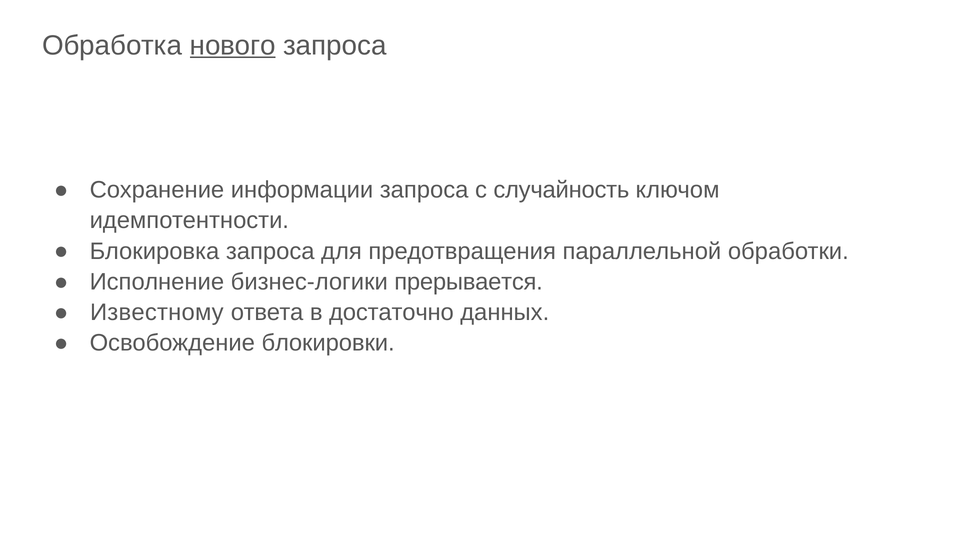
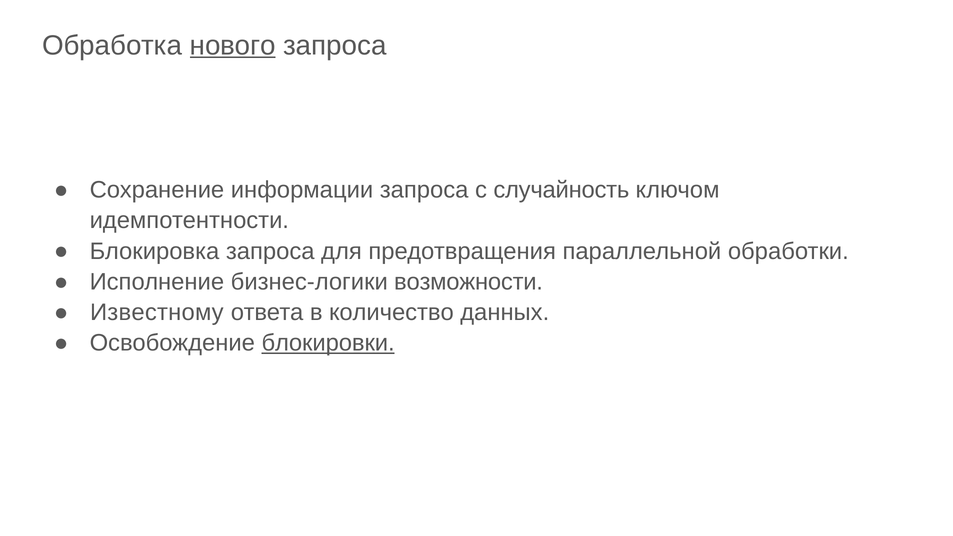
прерывается: прерывается -> возможности
достаточно: достаточно -> количество
блокировки underline: none -> present
